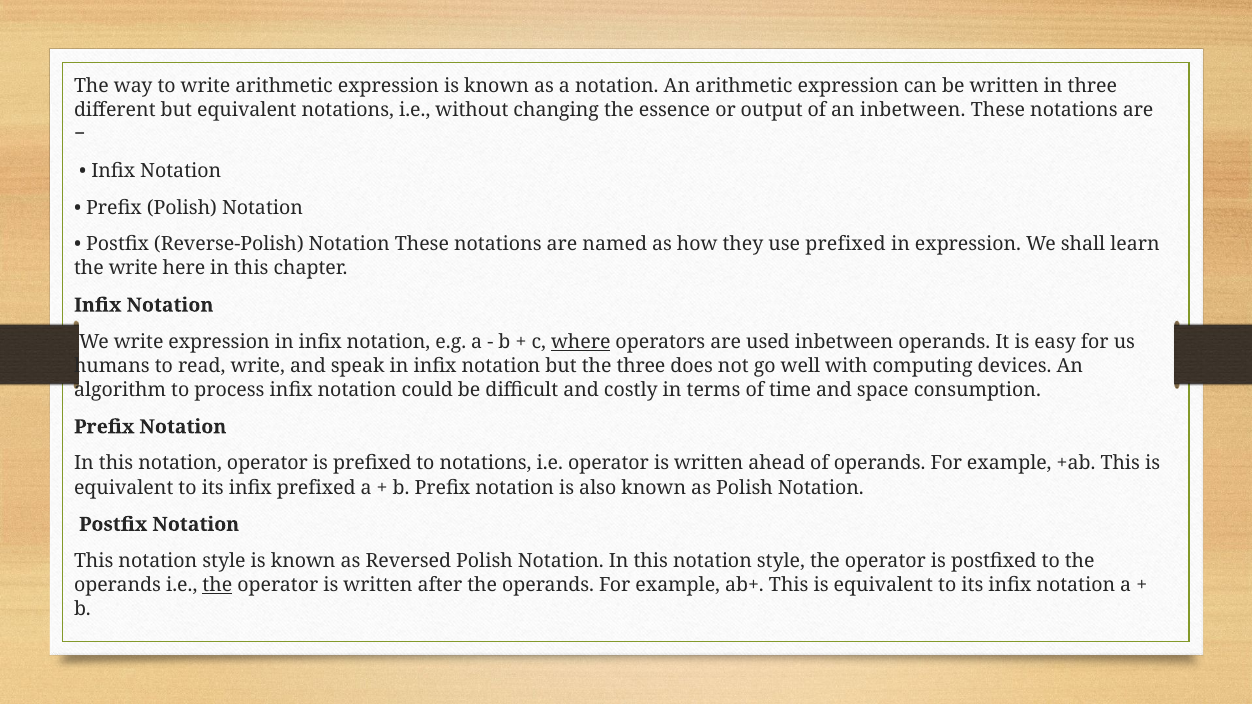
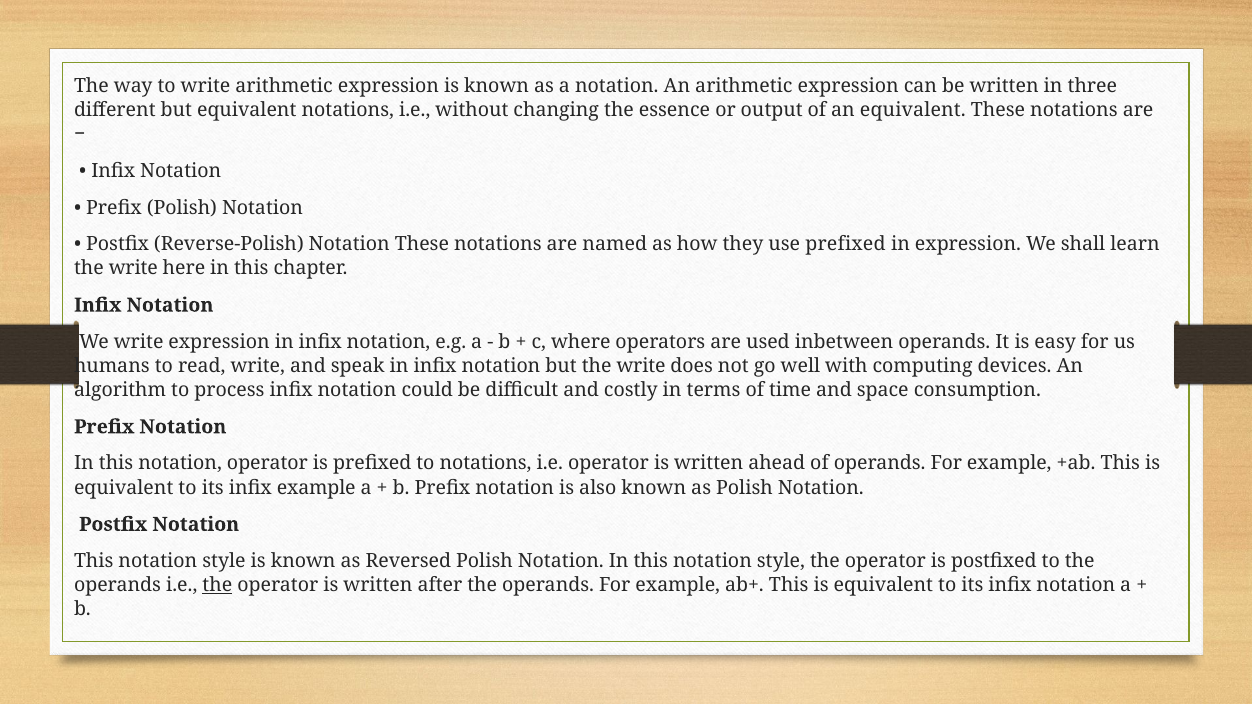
an inbetween: inbetween -> equivalent
where underline: present -> none
but the three: three -> write
infix prefixed: prefixed -> example
